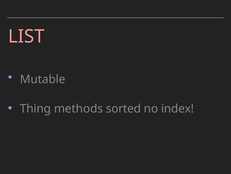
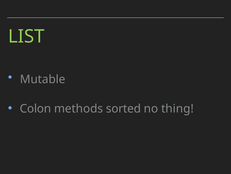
LIST colour: pink -> light green
Thing: Thing -> Colon
index: index -> thing
